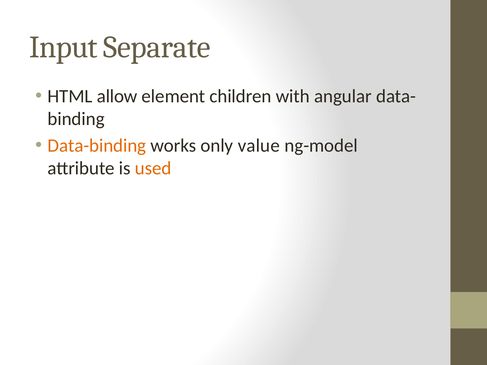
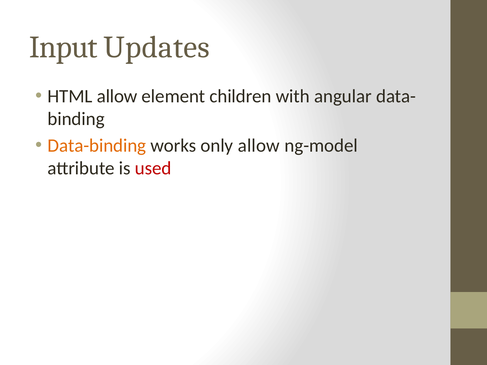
Separate: Separate -> Updates
only value: value -> allow
used colour: orange -> red
